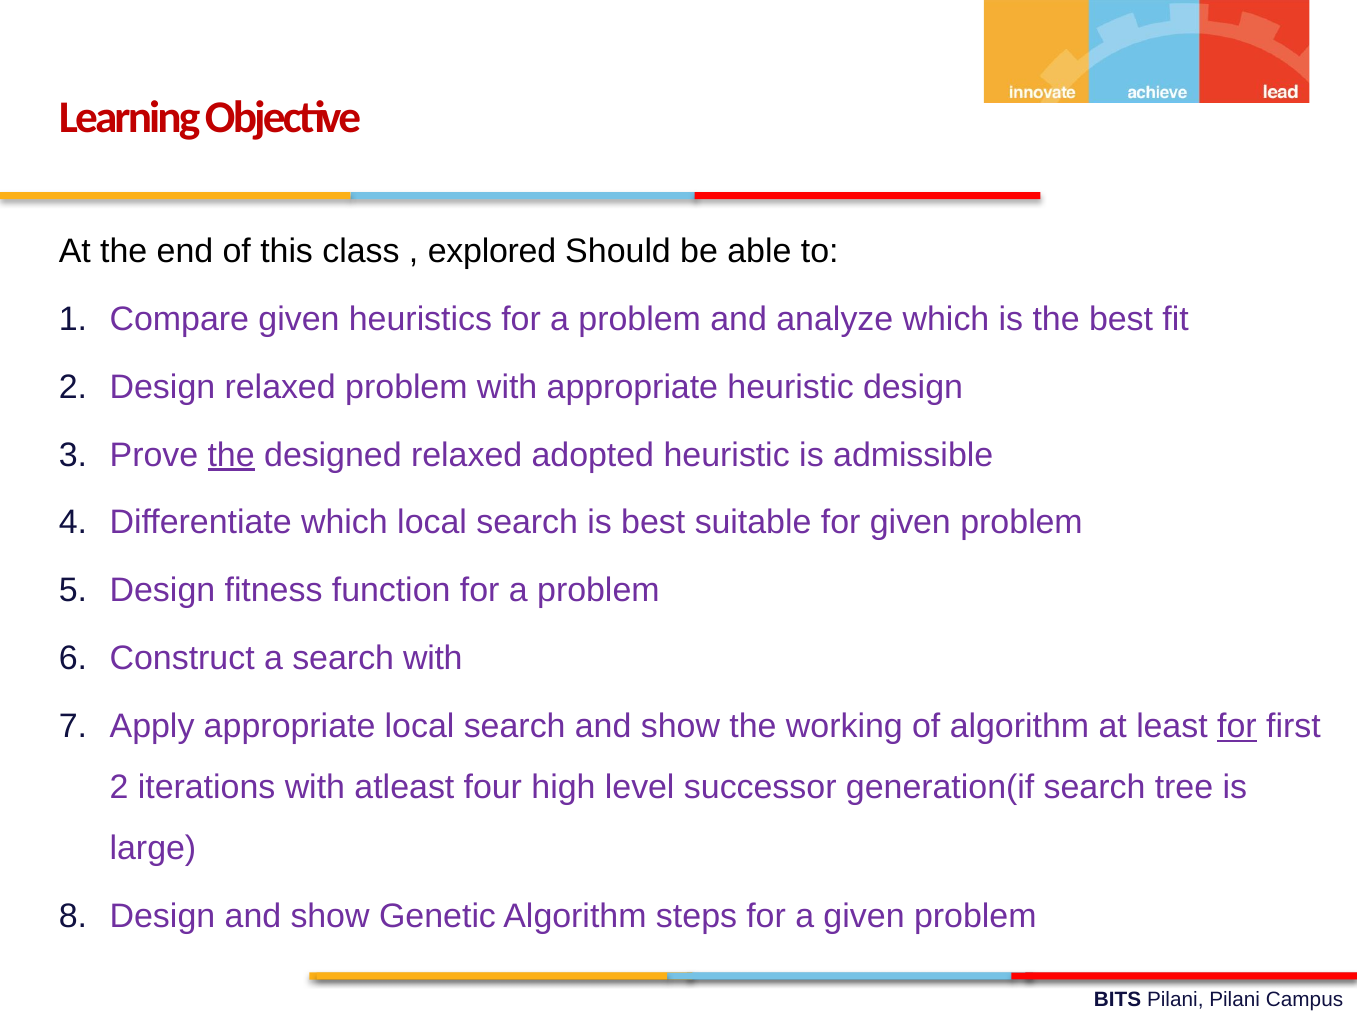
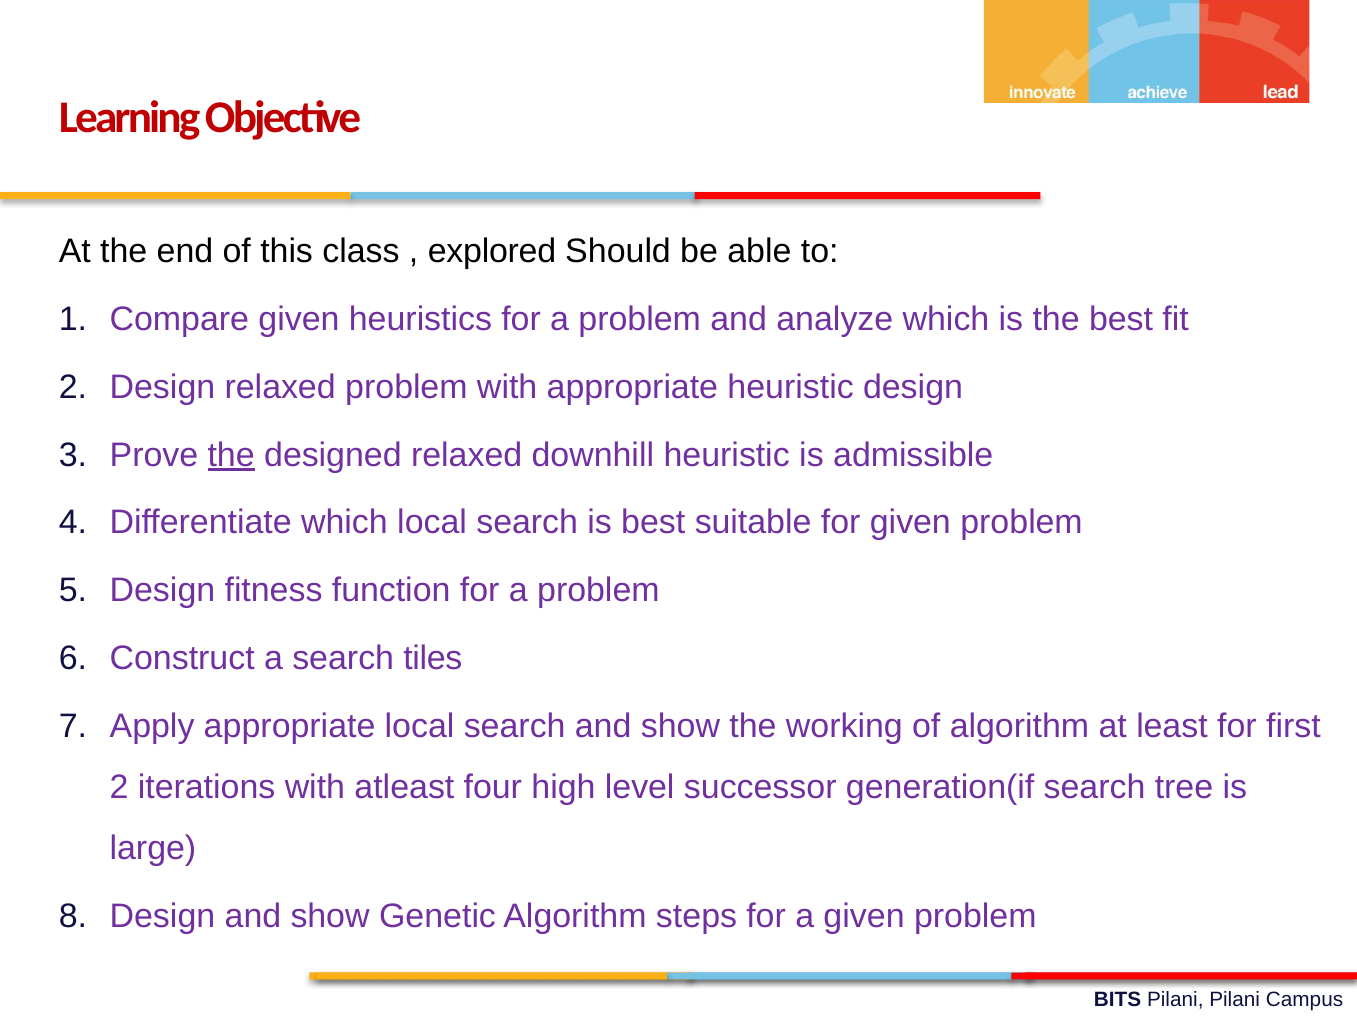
adopted: adopted -> downhill
search with: with -> tiles
for at (1237, 726) underline: present -> none
